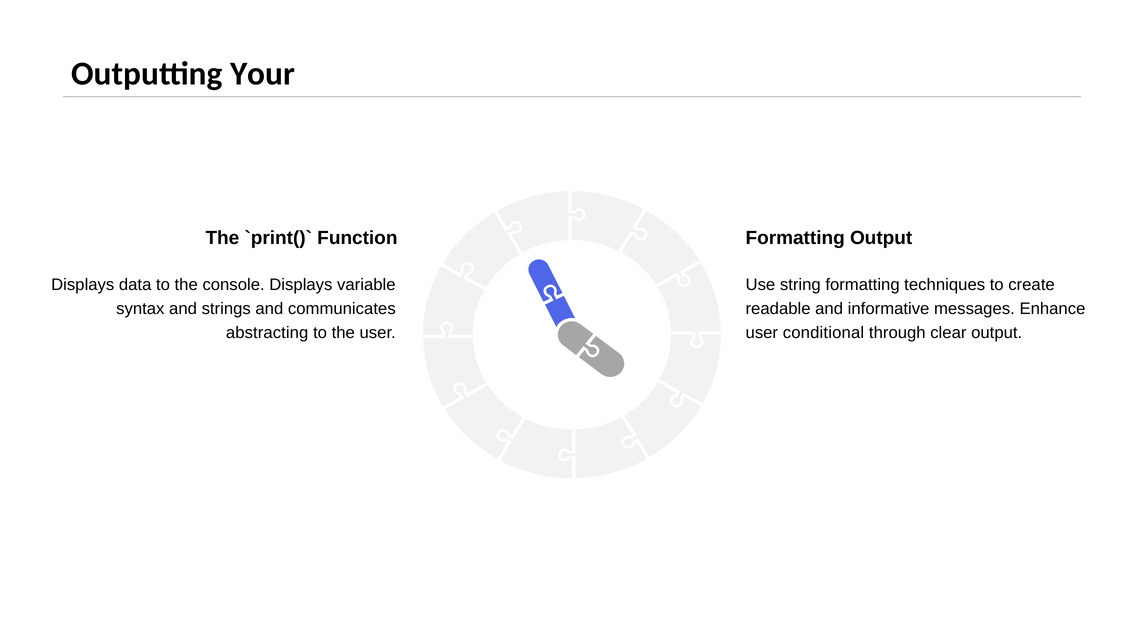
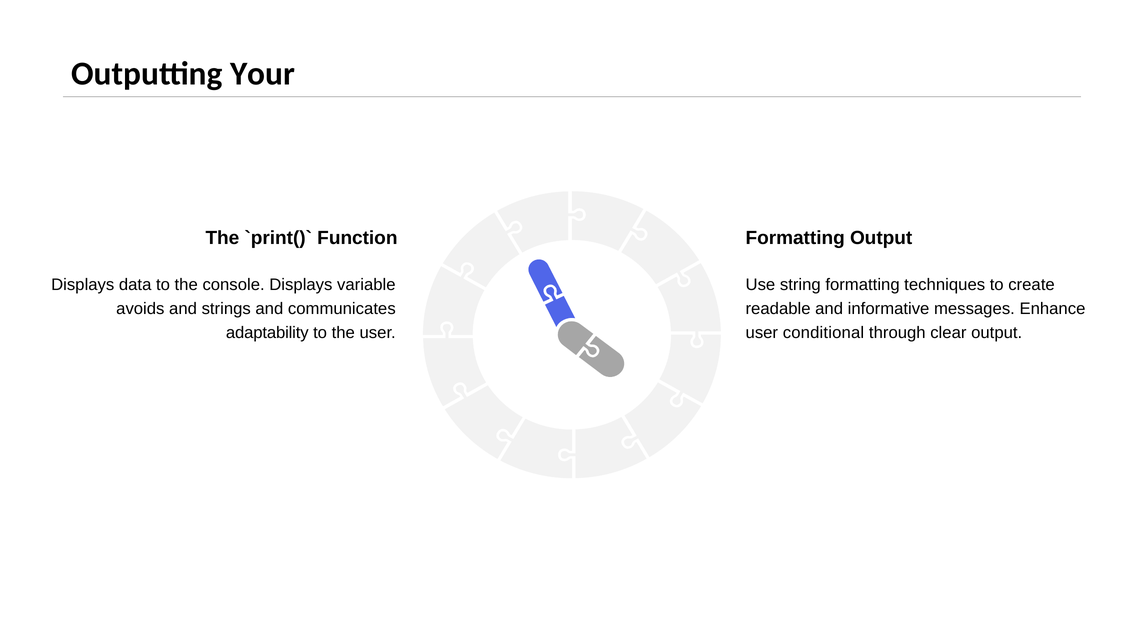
syntax: syntax -> avoids
abstracting: abstracting -> adaptability
